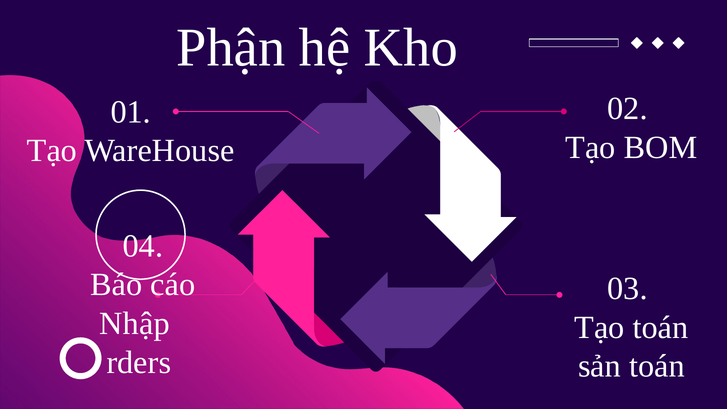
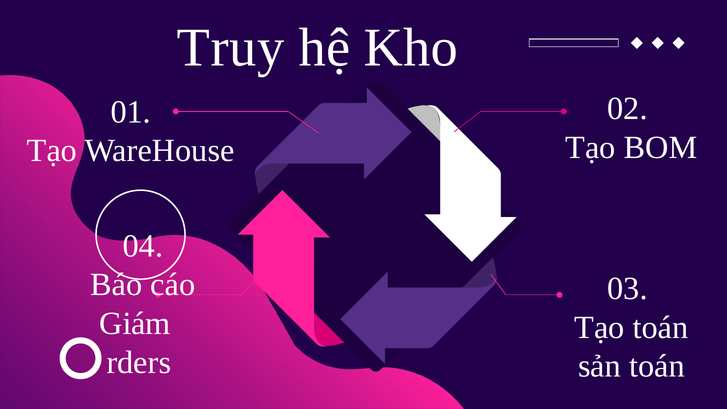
Phận: Phận -> Truy
Nhập: Nhập -> Giám
